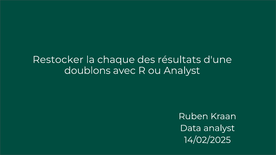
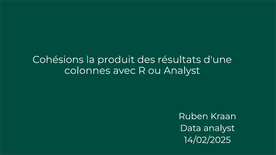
Restocker: Restocker -> Cohésions
chaque: chaque -> produit
doublons: doublons -> colonnes
